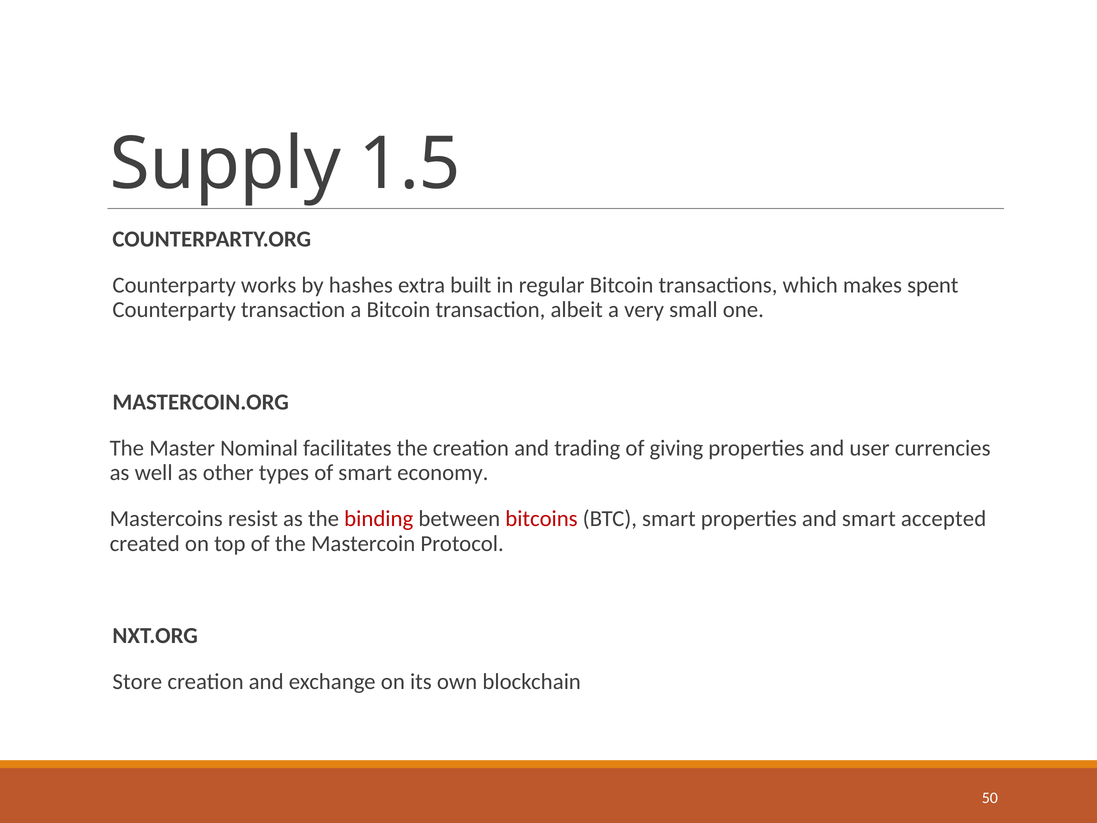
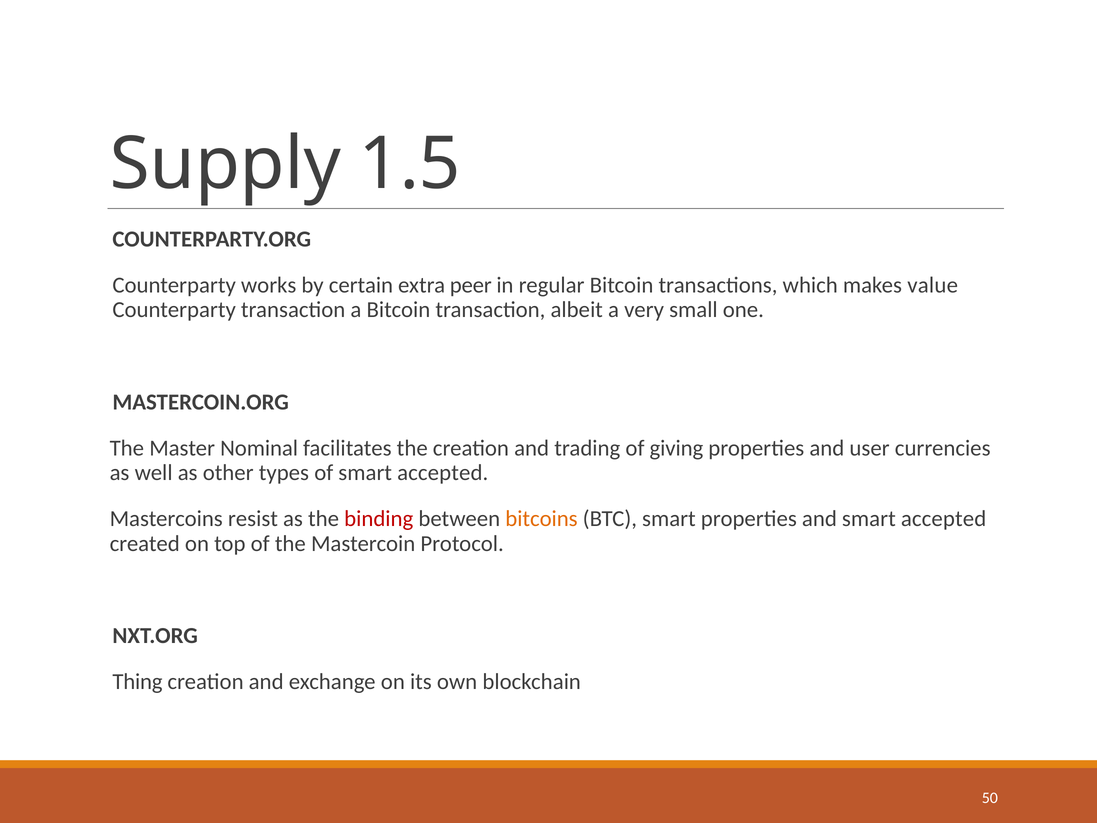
hashes: hashes -> certain
built: built -> peer
spent: spent -> value
of smart economy: economy -> accepted
bitcoins colour: red -> orange
Store: Store -> Thing
